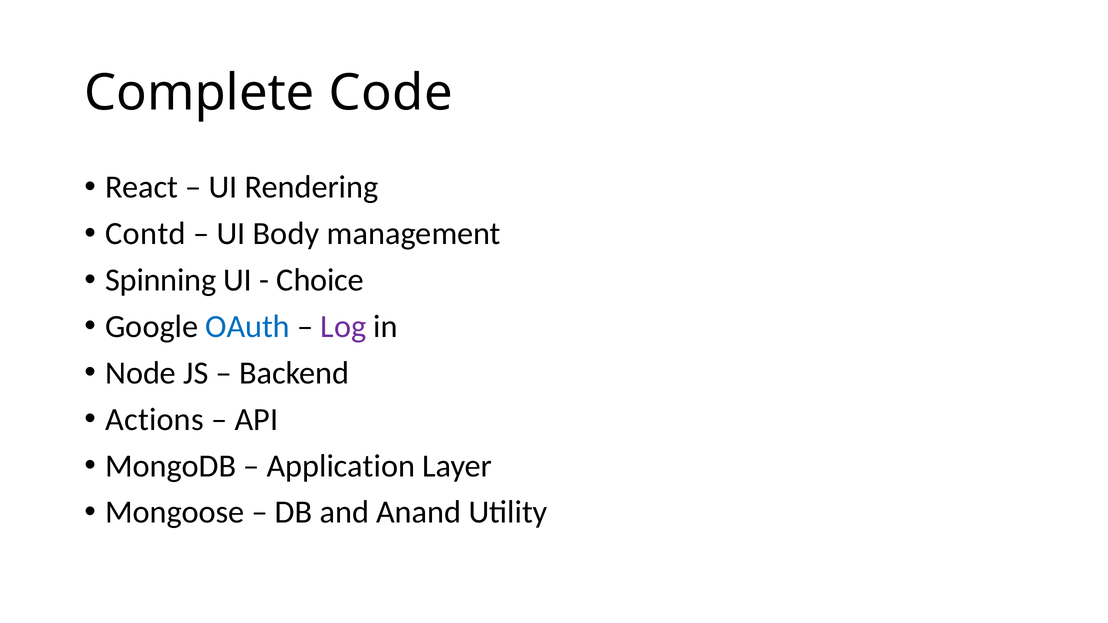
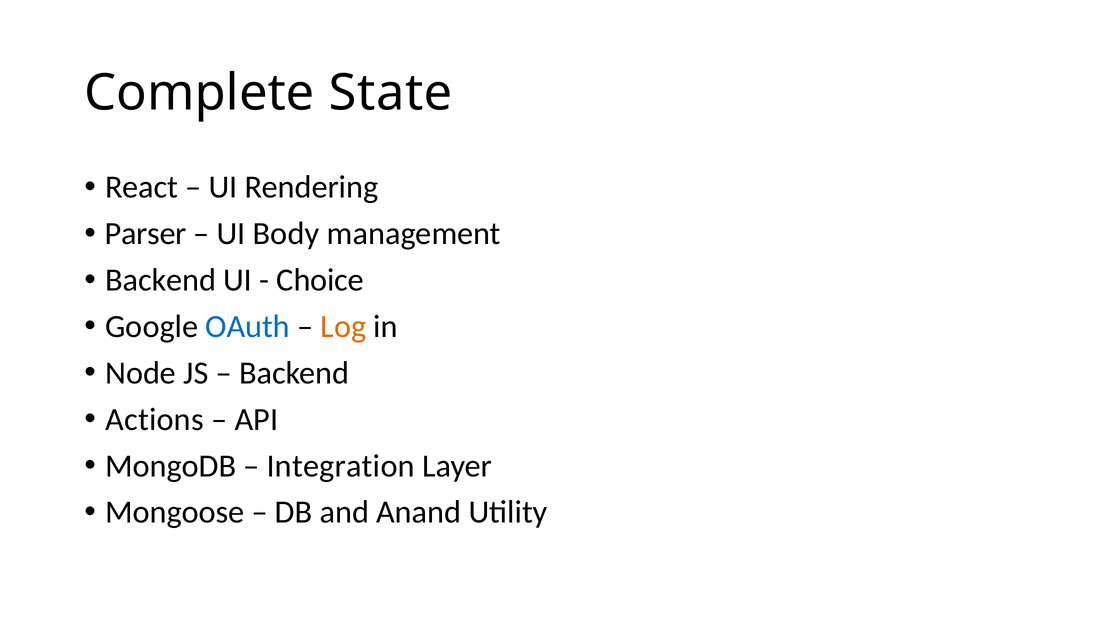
Code: Code -> State
Contd: Contd -> Parser
Spinning at (161, 280): Spinning -> Backend
Log colour: purple -> orange
Application: Application -> Integration
